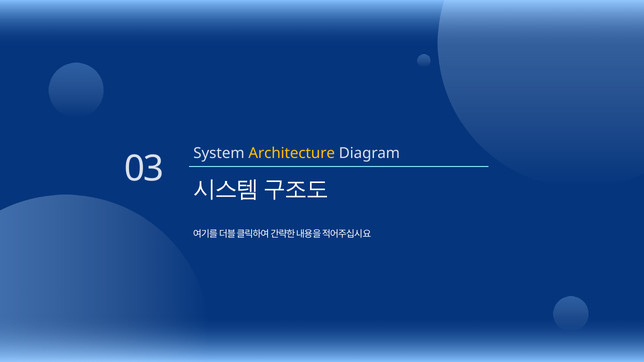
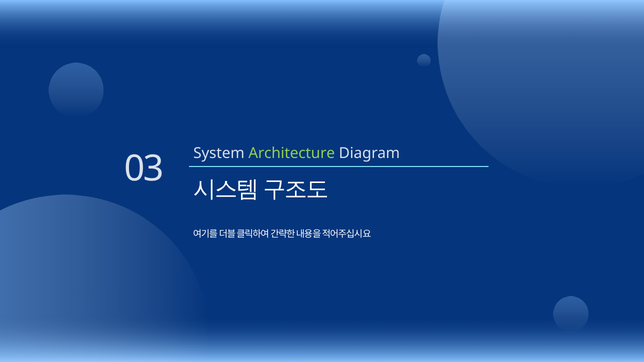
Architecture colour: yellow -> light green
